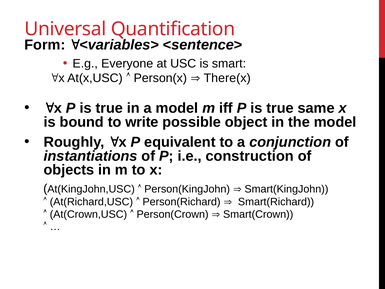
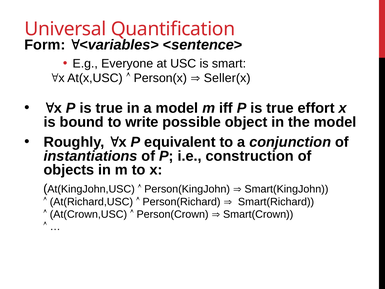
There(x: There(x -> Seller(x
same: same -> effort
